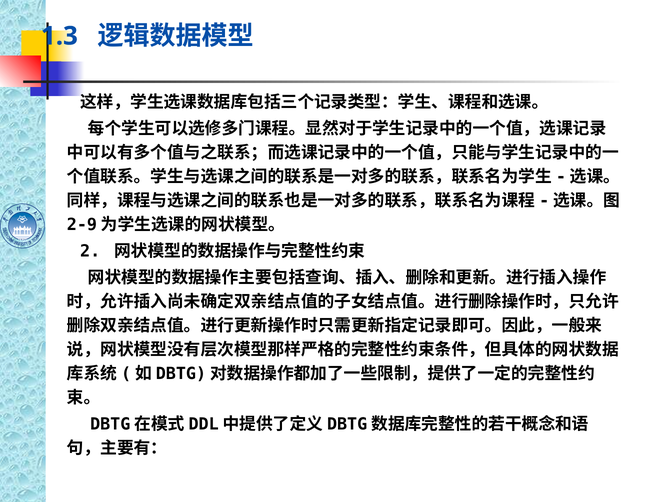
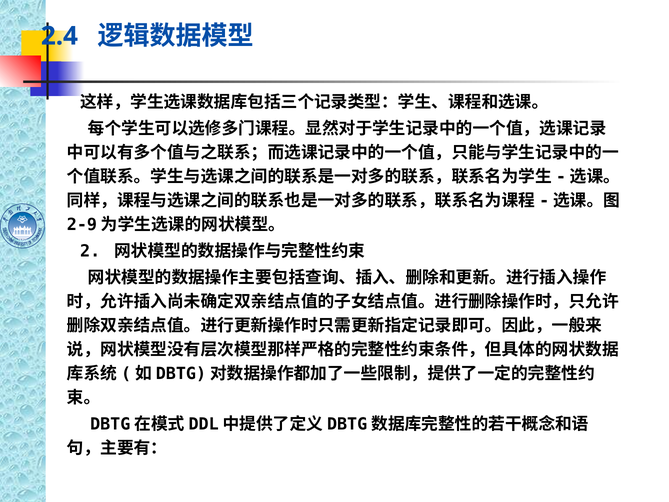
1.3: 1.3 -> 2.4
